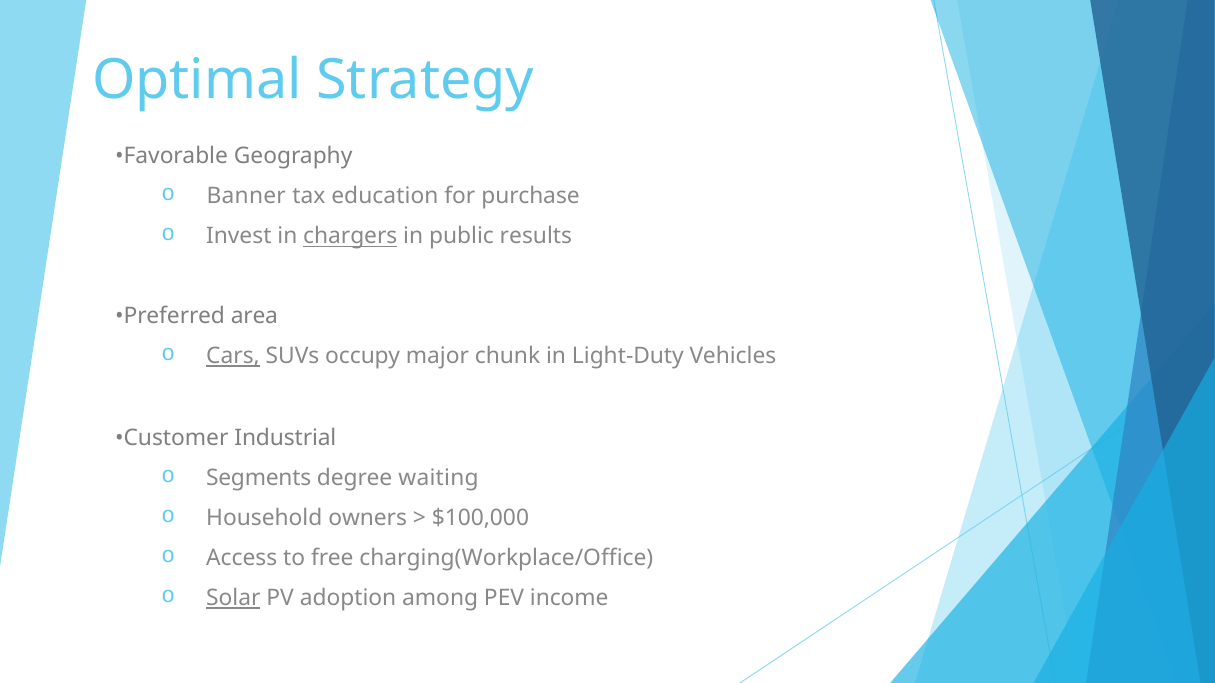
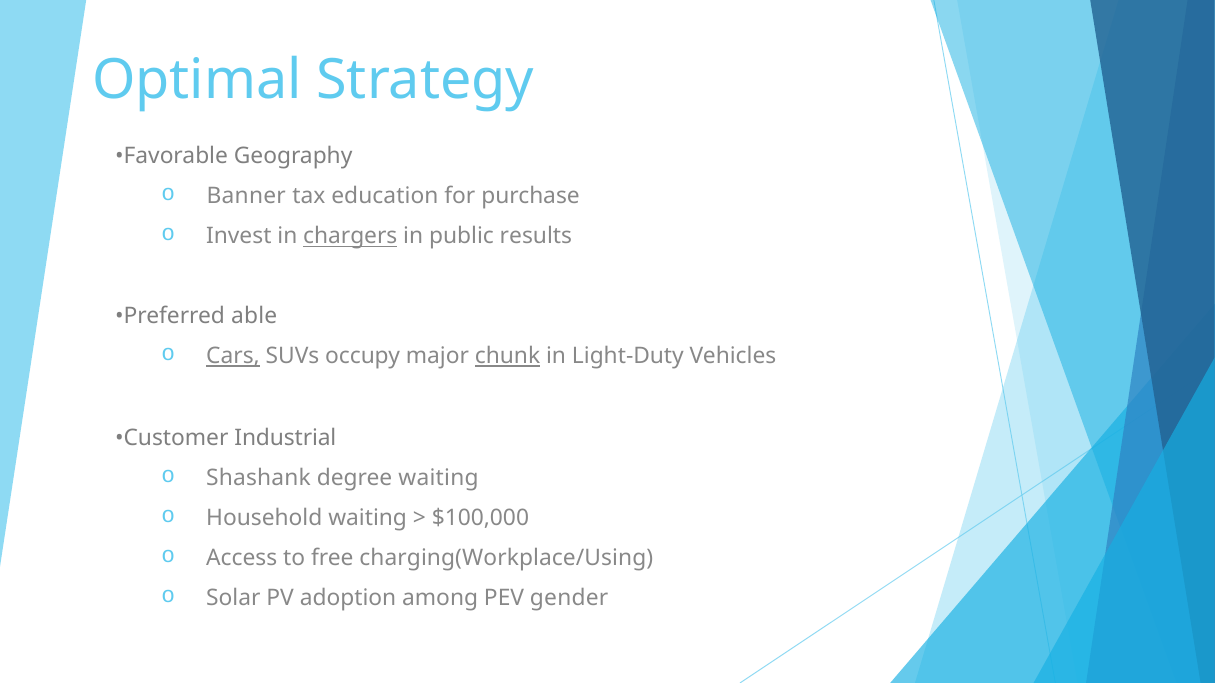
area: area -> able
chunk underline: none -> present
Segments: Segments -> Shashank
Household owners: owners -> waiting
charging(Workplace/Office: charging(Workplace/Office -> charging(Workplace/Using
Solar underline: present -> none
income: income -> gender
